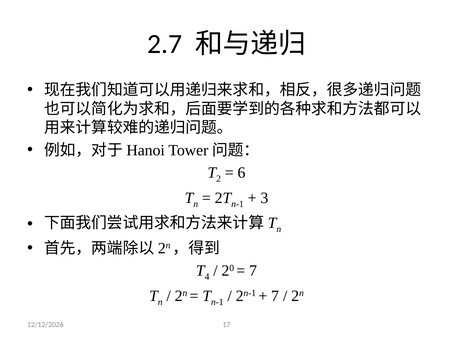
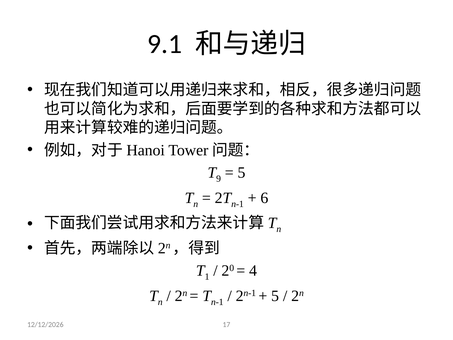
2.7: 2.7 -> 9.1
2: 2 -> 9
6 at (242, 172): 6 -> 5
3: 3 -> 6
4: 4 -> 1
7 at (253, 270): 7 -> 4
7 at (275, 296): 7 -> 5
